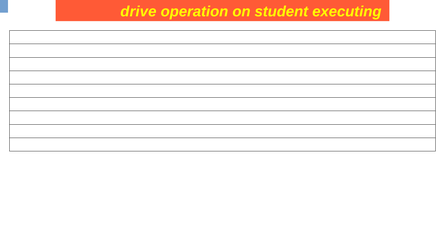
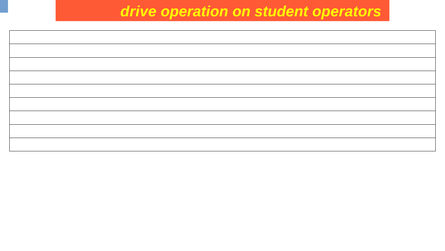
executing: executing -> operators
